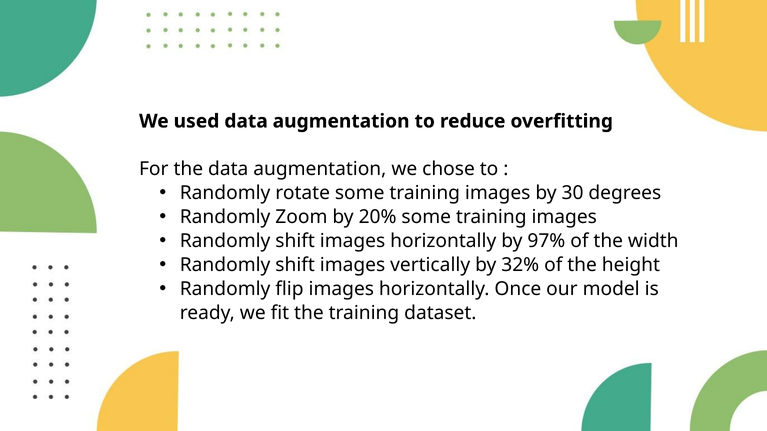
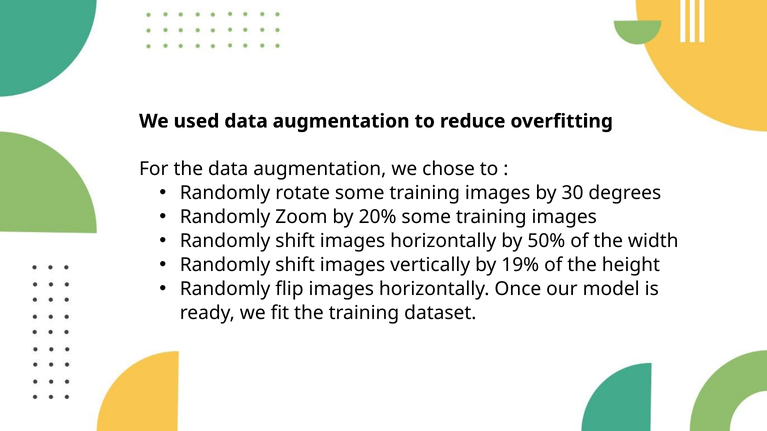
97%: 97% -> 50%
32%: 32% -> 19%
